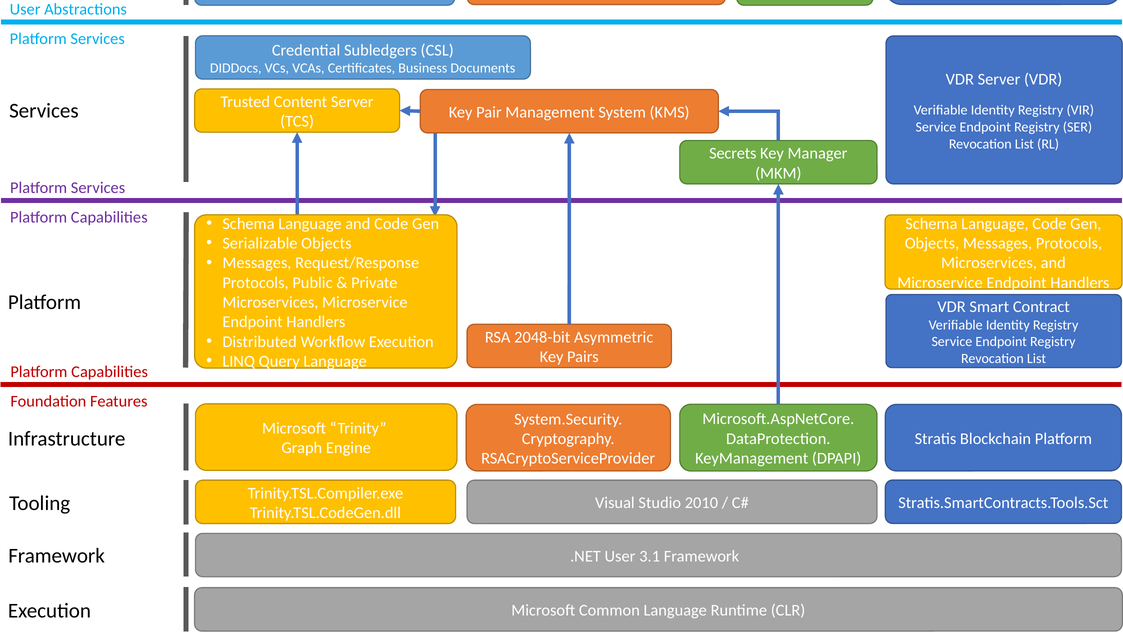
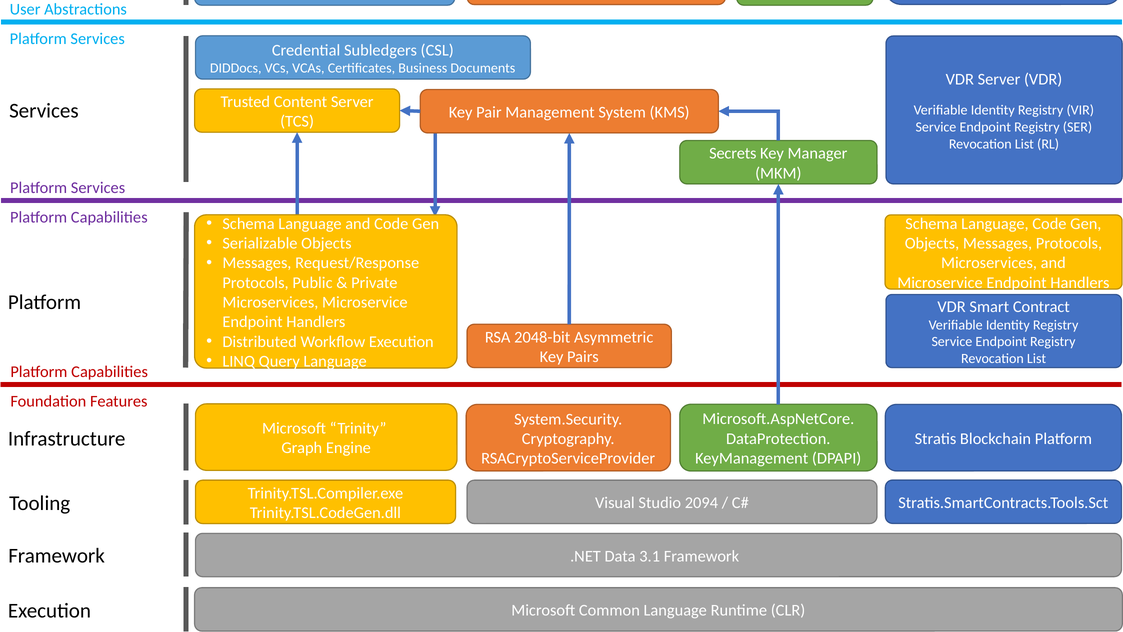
2010: 2010 -> 2094
.NET User: User -> Data
